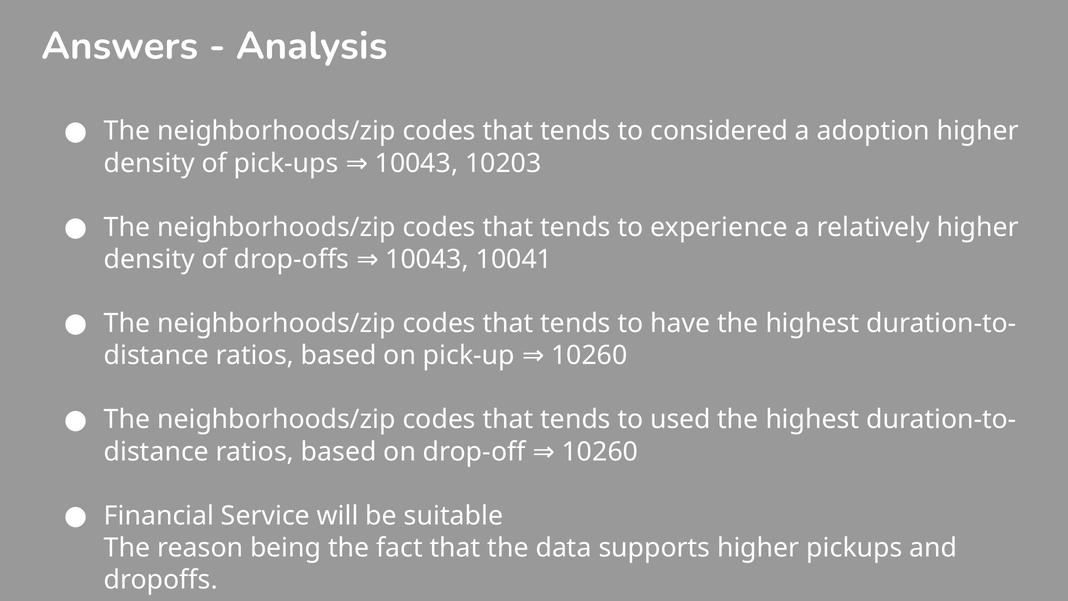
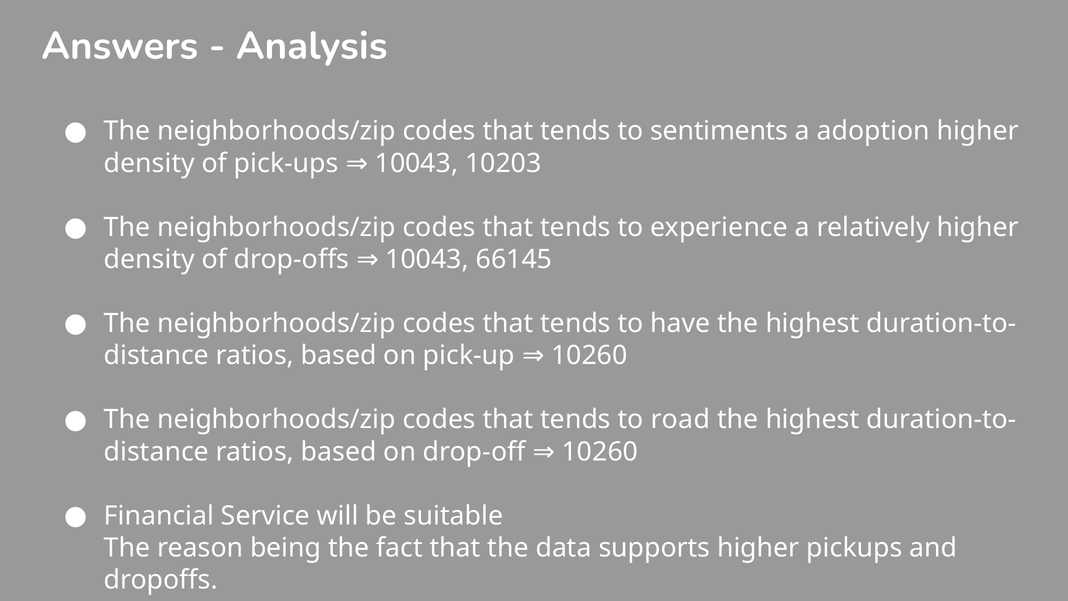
considered: considered -> sentiments
10041: 10041 -> 66145
used: used -> road
